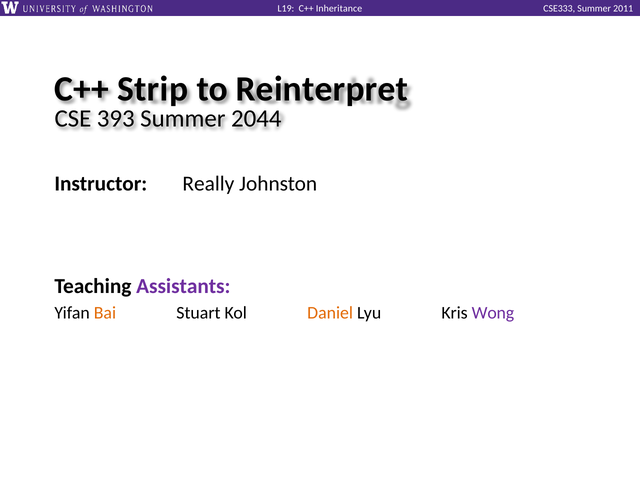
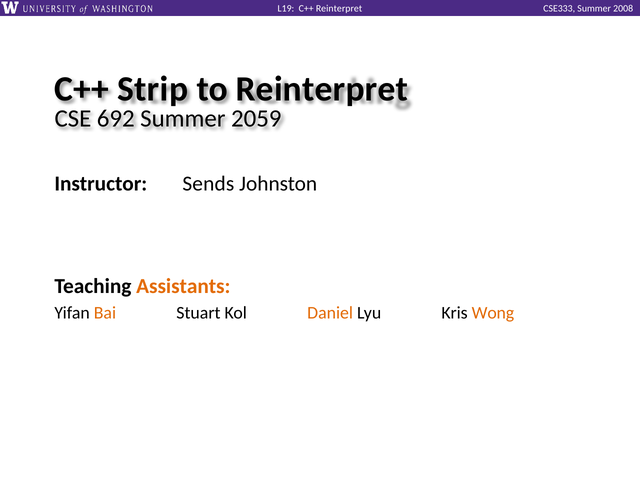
C++ Inheritance: Inheritance -> Reinterpret
2011: 2011 -> 2008
393: 393 -> 692
2044: 2044 -> 2059
Really: Really -> Sends
Assistants colour: purple -> orange
Wong colour: purple -> orange
